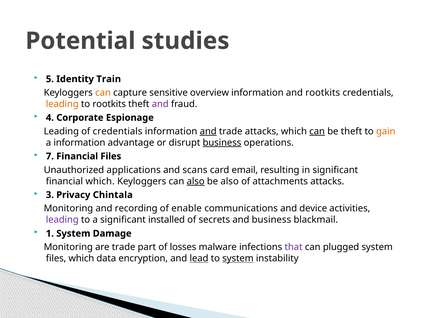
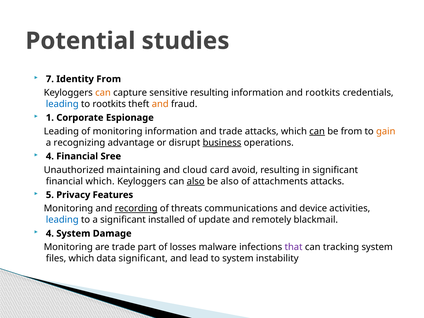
5: 5 -> 7
Identity Train: Train -> From
sensitive overview: overview -> resulting
leading at (62, 104) colour: orange -> blue
and at (160, 104) colour: purple -> orange
4: 4 -> 1
of credentials: credentials -> monitoring
and at (208, 131) underline: present -> none
be theft: theft -> from
a information: information -> recognizing
7 at (50, 156): 7 -> 4
Financial Files: Files -> Sree
applications: applications -> maintaining
scans: scans -> cloud
email: email -> avoid
3: 3 -> 5
Chintala: Chintala -> Features
recording underline: none -> present
enable: enable -> threats
leading at (62, 220) colour: purple -> blue
secrets: secrets -> update
and business: business -> remotely
1 at (50, 233): 1 -> 4
plugged: plugged -> tracking
data encryption: encryption -> significant
lead underline: present -> none
system at (238, 258) underline: present -> none
